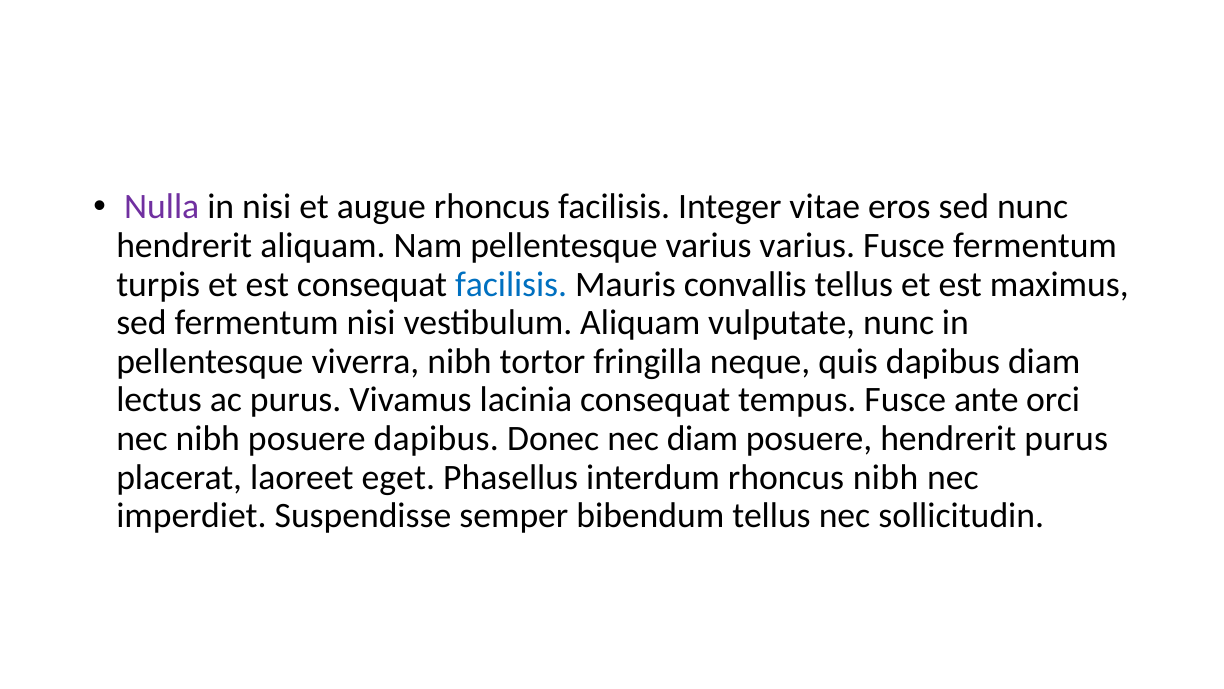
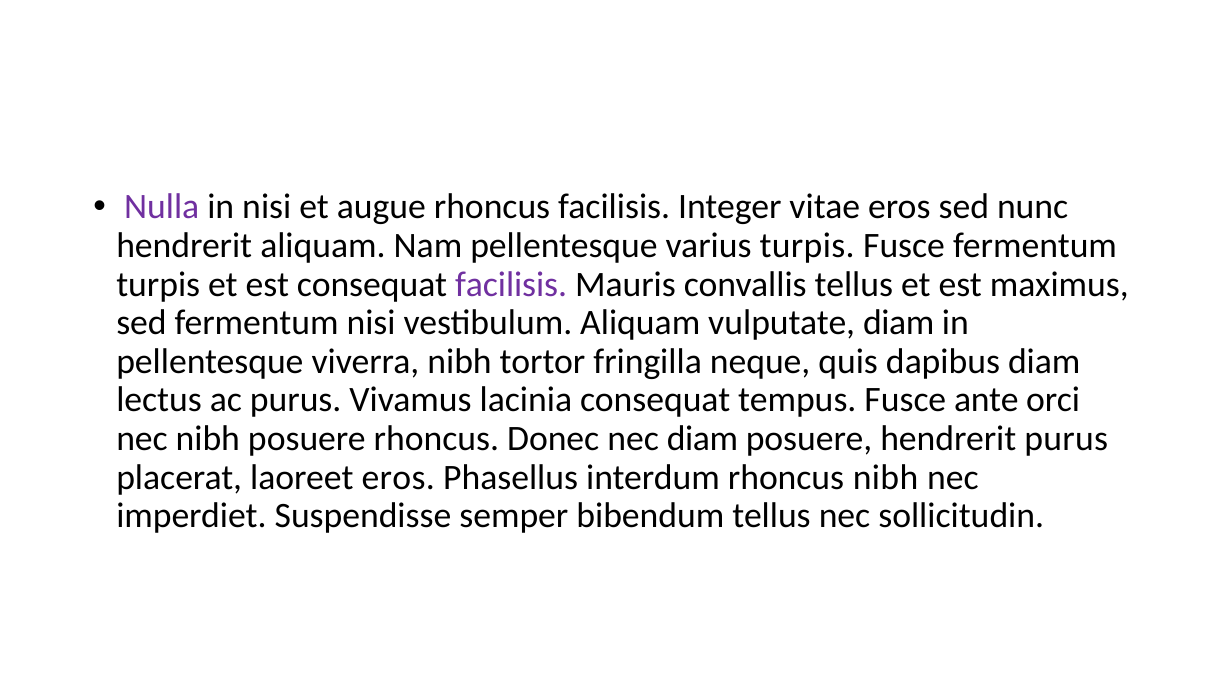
varius varius: varius -> turpis
facilisis at (511, 284) colour: blue -> purple
vulputate nunc: nunc -> diam
posuere dapibus: dapibus -> rhoncus
laoreet eget: eget -> eros
